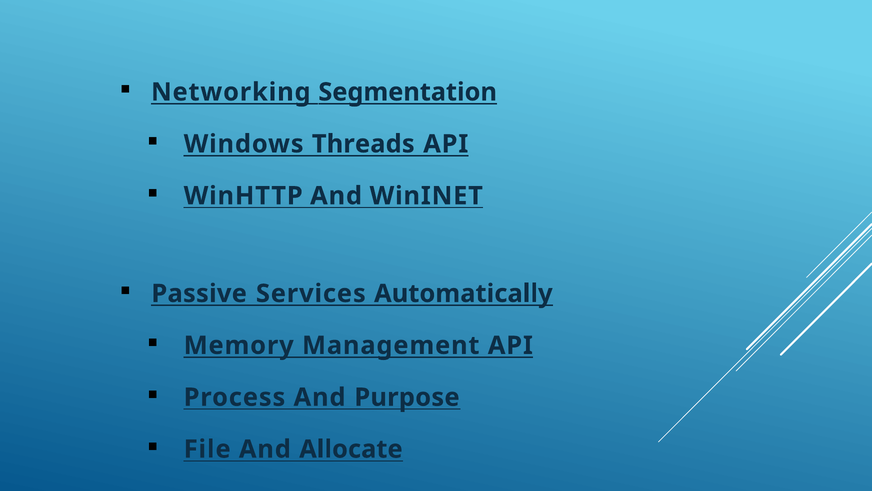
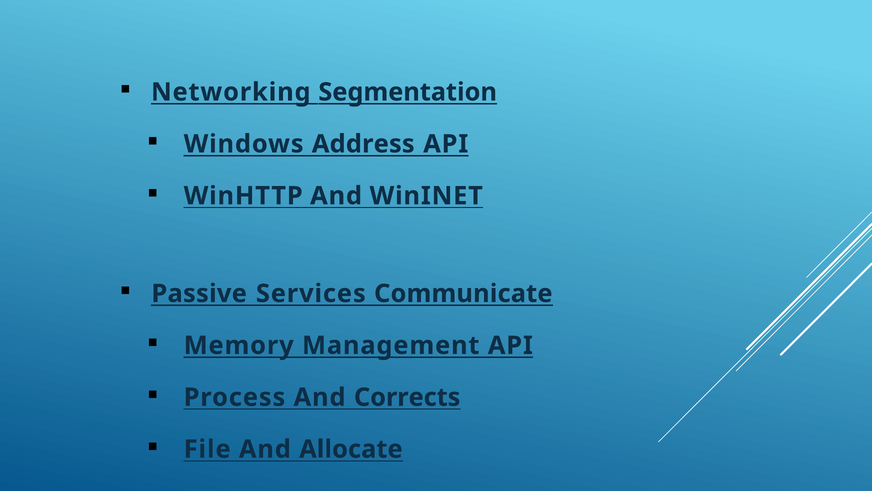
Threads: Threads -> Address
Automatically: Automatically -> Communicate
Purpose: Purpose -> Corrects
